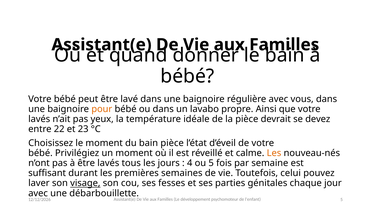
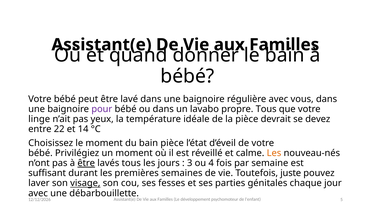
pour colour: orange -> purple
propre Ainsi: Ainsi -> Tous
lavés at (39, 119): lavés -> linge
23: 23 -> 14
être at (86, 163) underline: none -> present
4: 4 -> 3
ou 5: 5 -> 4
celui: celui -> juste
